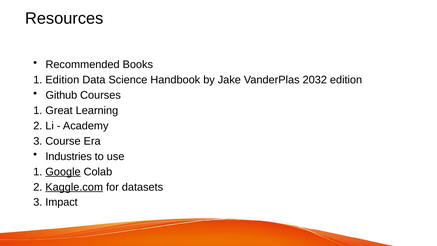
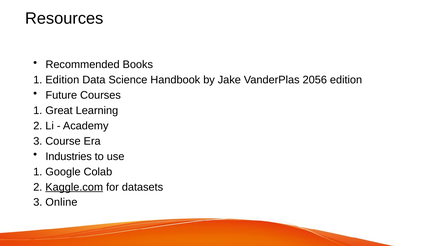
2032: 2032 -> 2056
Github: Github -> Future
Google underline: present -> none
Impact: Impact -> Online
